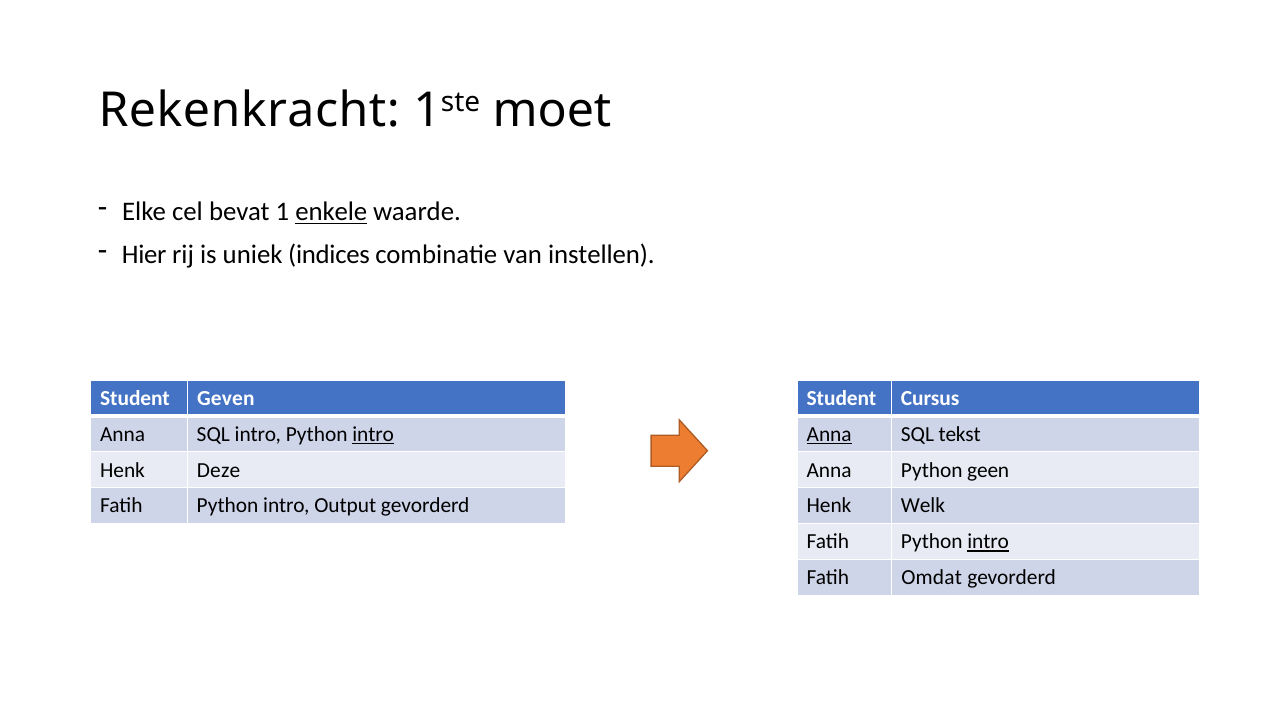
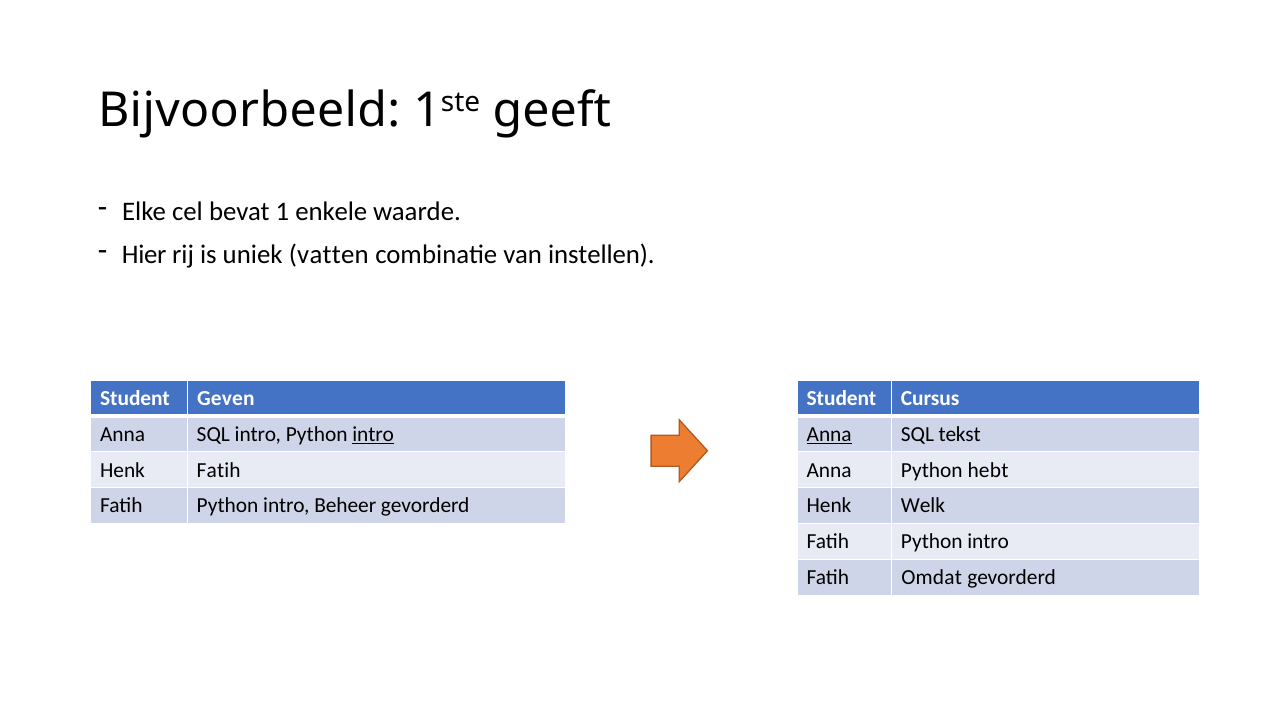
Rekenkracht: Rekenkracht -> Bijvoorbeeld
moet: moet -> geeft
enkele underline: present -> none
indices: indices -> vatten
Henk Deze: Deze -> Fatih
geen: geen -> hebt
Output: Output -> Beheer
intro at (988, 542) underline: present -> none
